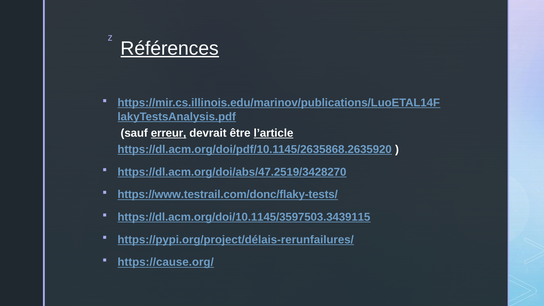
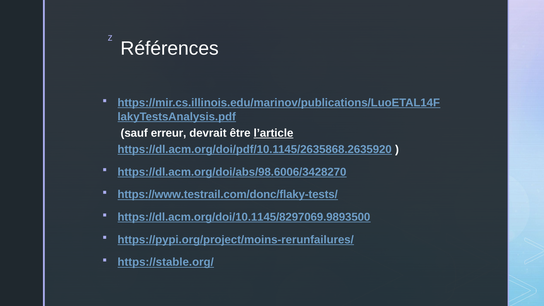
Références underline: present -> none
erreur underline: present -> none
https://dl.acm.org/doi/abs/47.2519/3428270: https://dl.acm.org/doi/abs/47.2519/3428270 -> https://dl.acm.org/doi/abs/98.6006/3428270
https://dl.acm.org/doi/10.1145/3597503.3439115: https://dl.acm.org/doi/10.1145/3597503.3439115 -> https://dl.acm.org/doi/10.1145/8297069.9893500
https://pypi.org/project/délais-rerunfailures/: https://pypi.org/project/délais-rerunfailures/ -> https://pypi.org/project/moins-rerunfailures/
https://cause.org/: https://cause.org/ -> https://stable.org/
